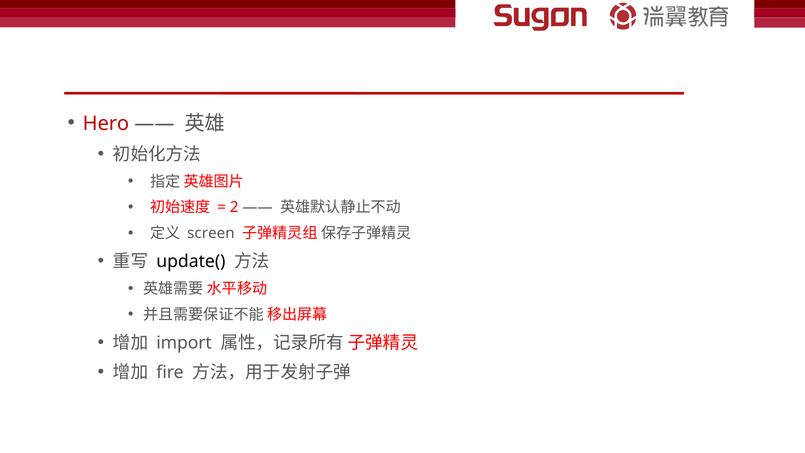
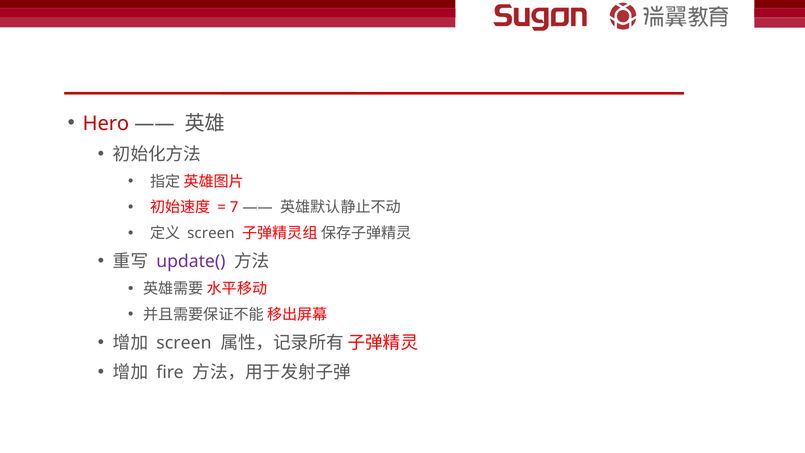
2: 2 -> 7
update( colour: black -> purple
import at (184, 343): import -> screen
